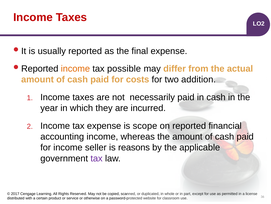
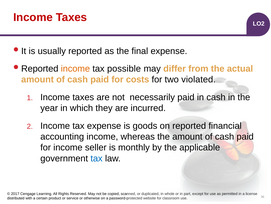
addition: addition -> violated
scope: scope -> goods
reasons: reasons -> monthly
tax at (97, 158) colour: purple -> blue
